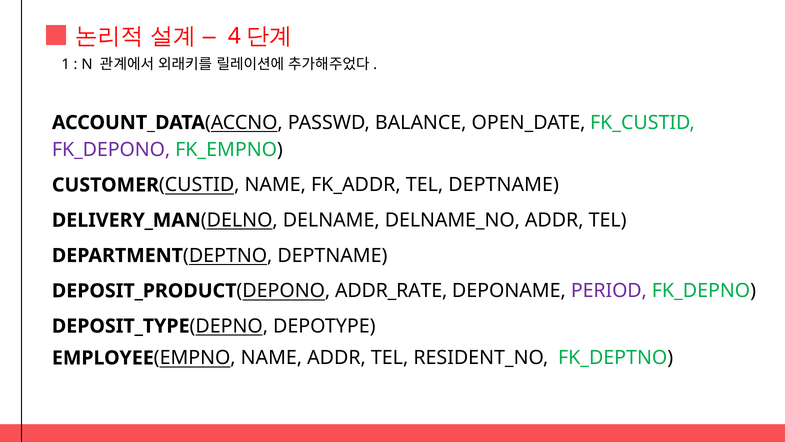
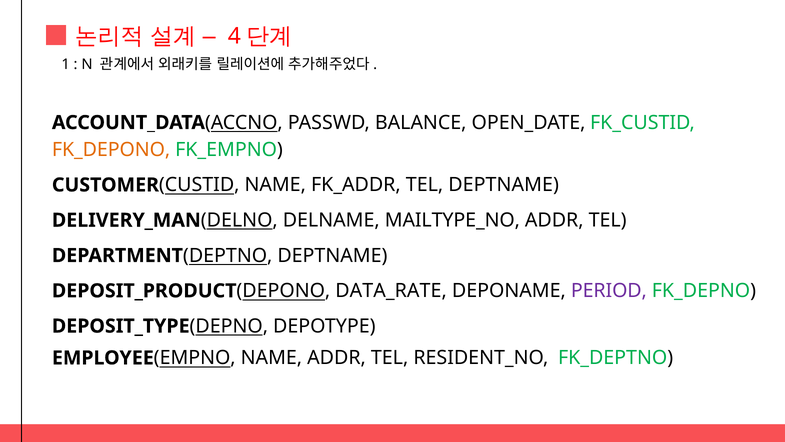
FK_DEPONO colour: purple -> orange
DELNAME_NO: DELNAME_NO -> MAILTYPE_NO
ADDR_RATE: ADDR_RATE -> DATA_RATE
